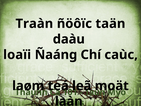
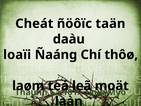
Traàn: Traàn -> Cheát
caùc: caùc -> thôø
